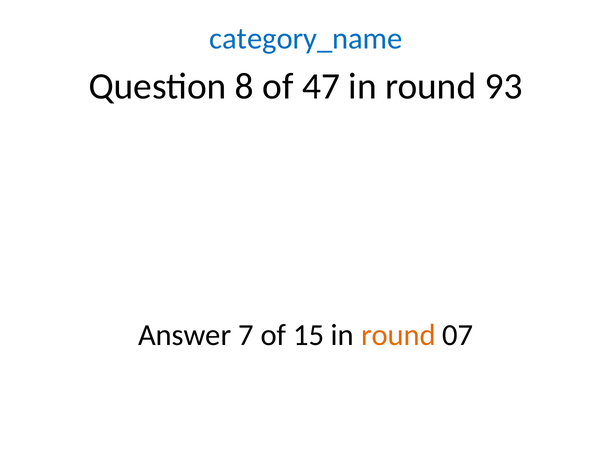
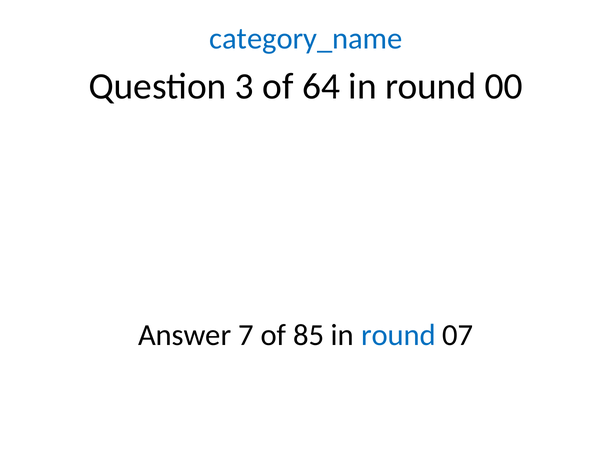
8: 8 -> 3
47: 47 -> 64
93: 93 -> 00
15: 15 -> 85
round at (398, 336) colour: orange -> blue
